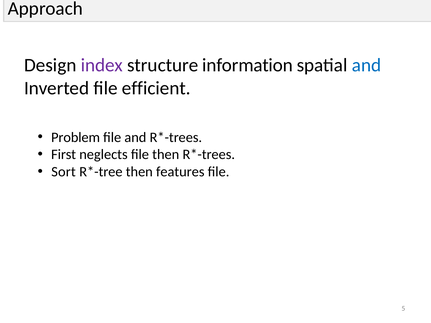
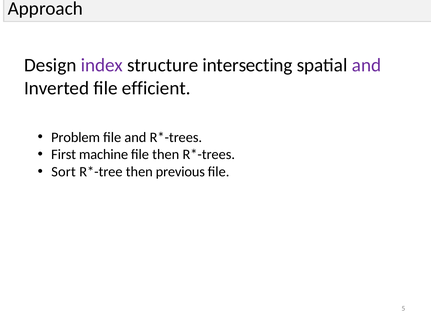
information: information -> intersecting
and at (367, 65) colour: blue -> purple
neglects: neglects -> machine
features: features -> previous
